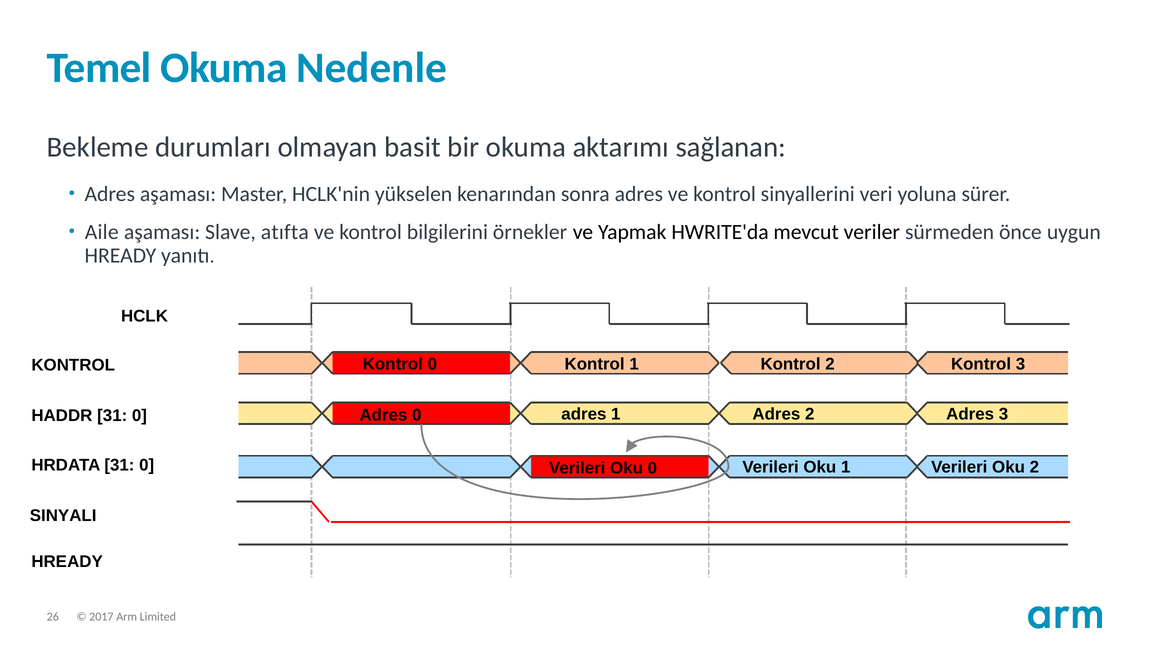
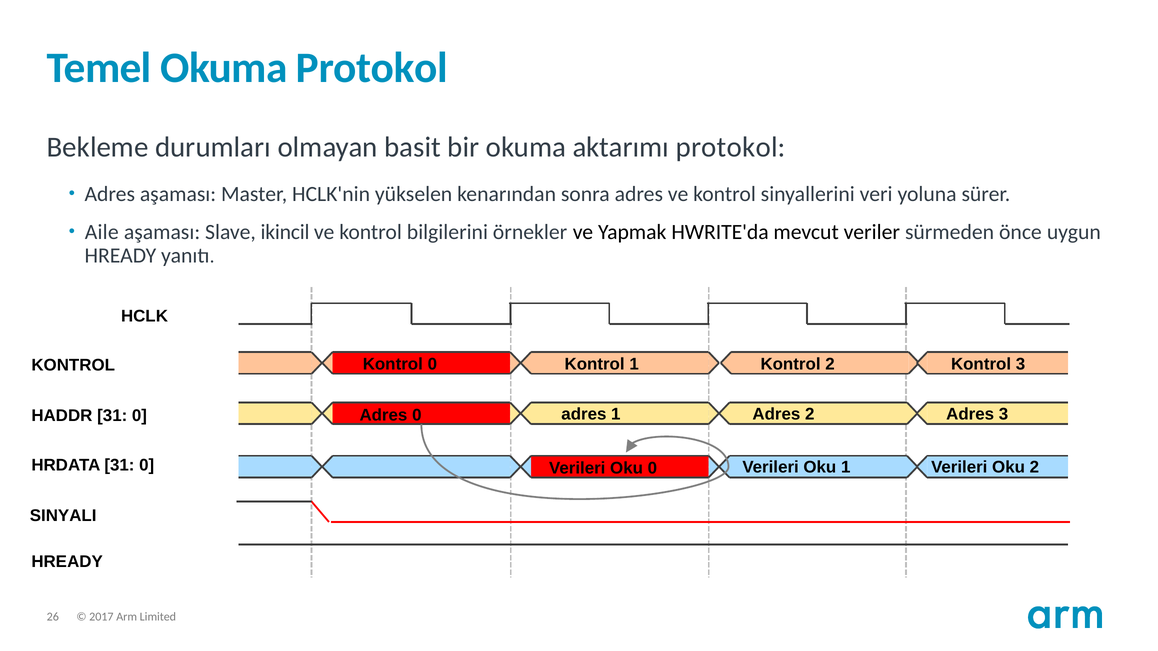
Okuma Nedenle: Nedenle -> Protokol
aktarımı sağlanan: sağlanan -> protokol
atıfta: atıfta -> ikincil
